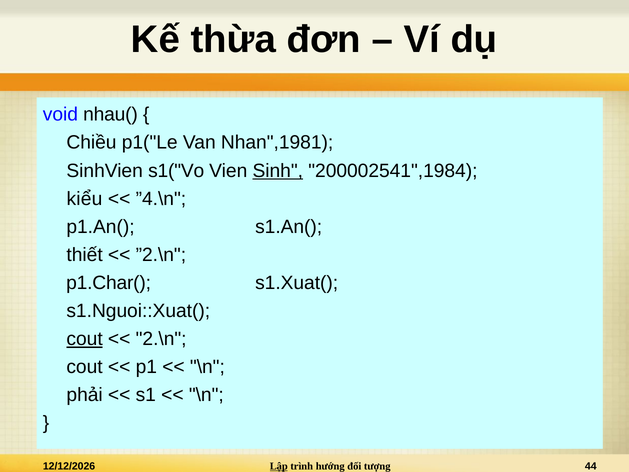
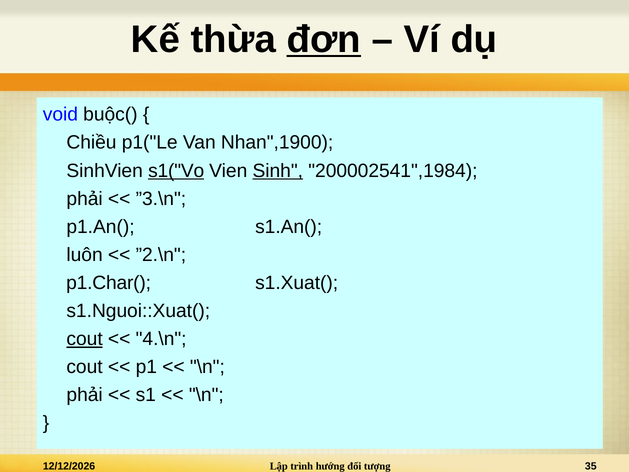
đơn underline: none -> present
nhau(: nhau( -> buộc(
Nhan",1981: Nhan",1981 -> Nhan",1900
s1("Vo underline: none -> present
kiểu at (84, 199): kiểu -> phải
”4.\n: ”4.\n -> ”3.\n
thiết: thiết -> luôn
2.\n: 2.\n -> 4.\n
Lập underline: present -> none
44: 44 -> 35
